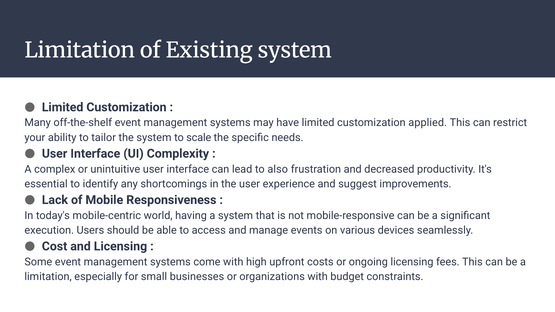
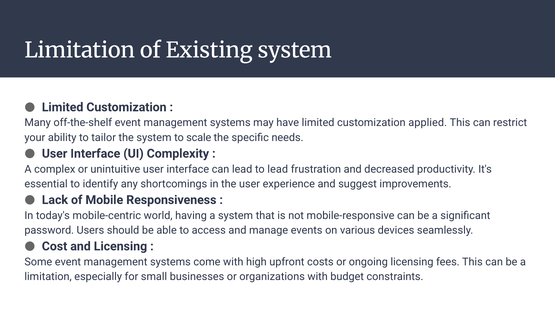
to also: also -> lead
execution: execution -> password
